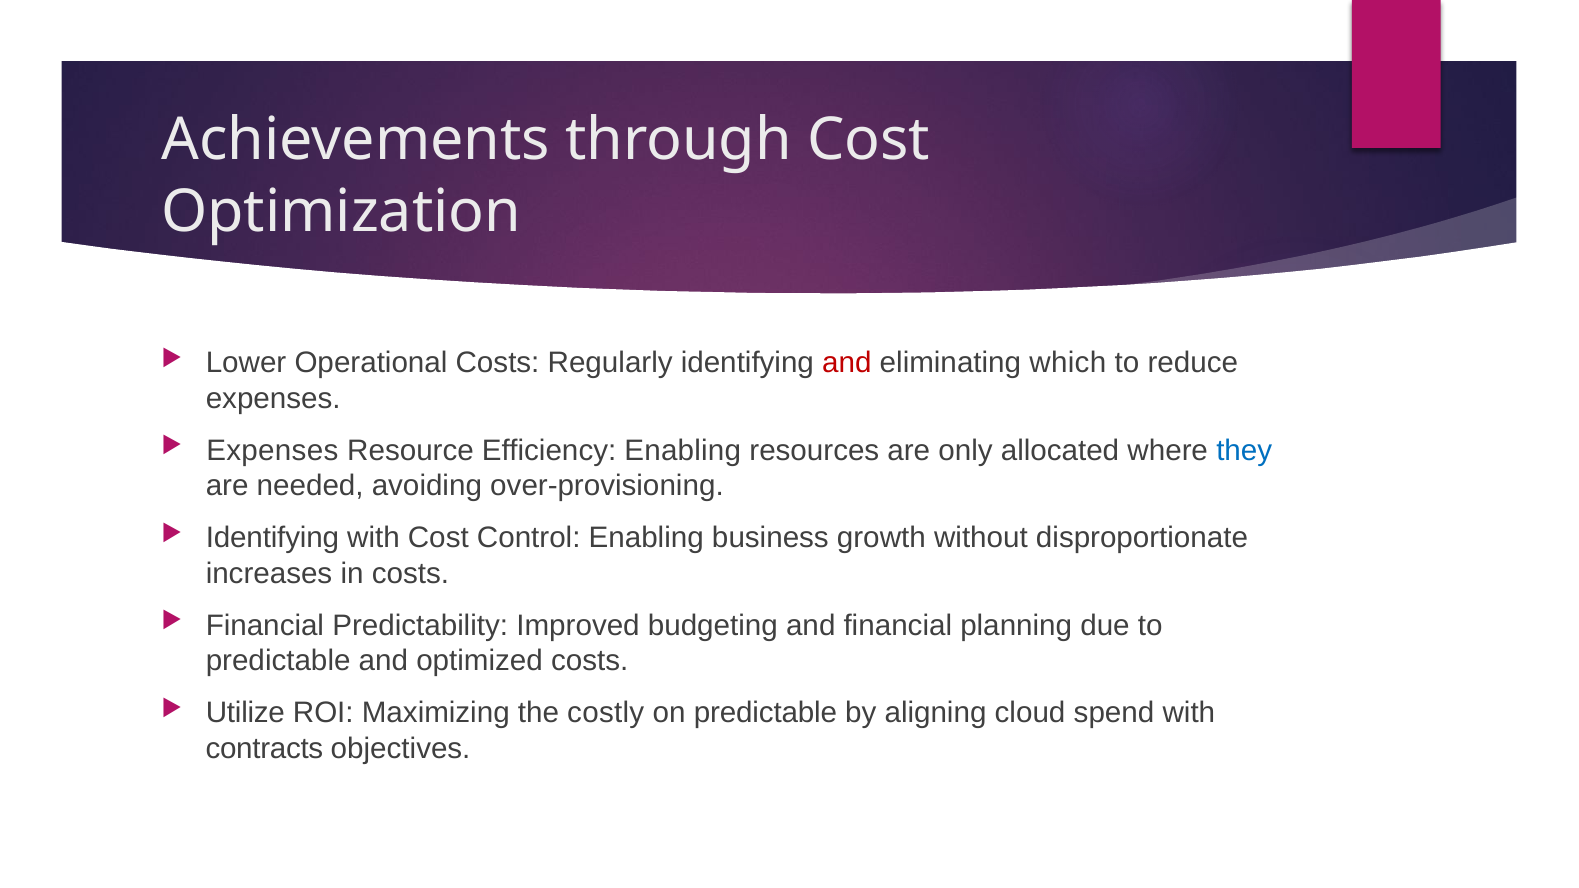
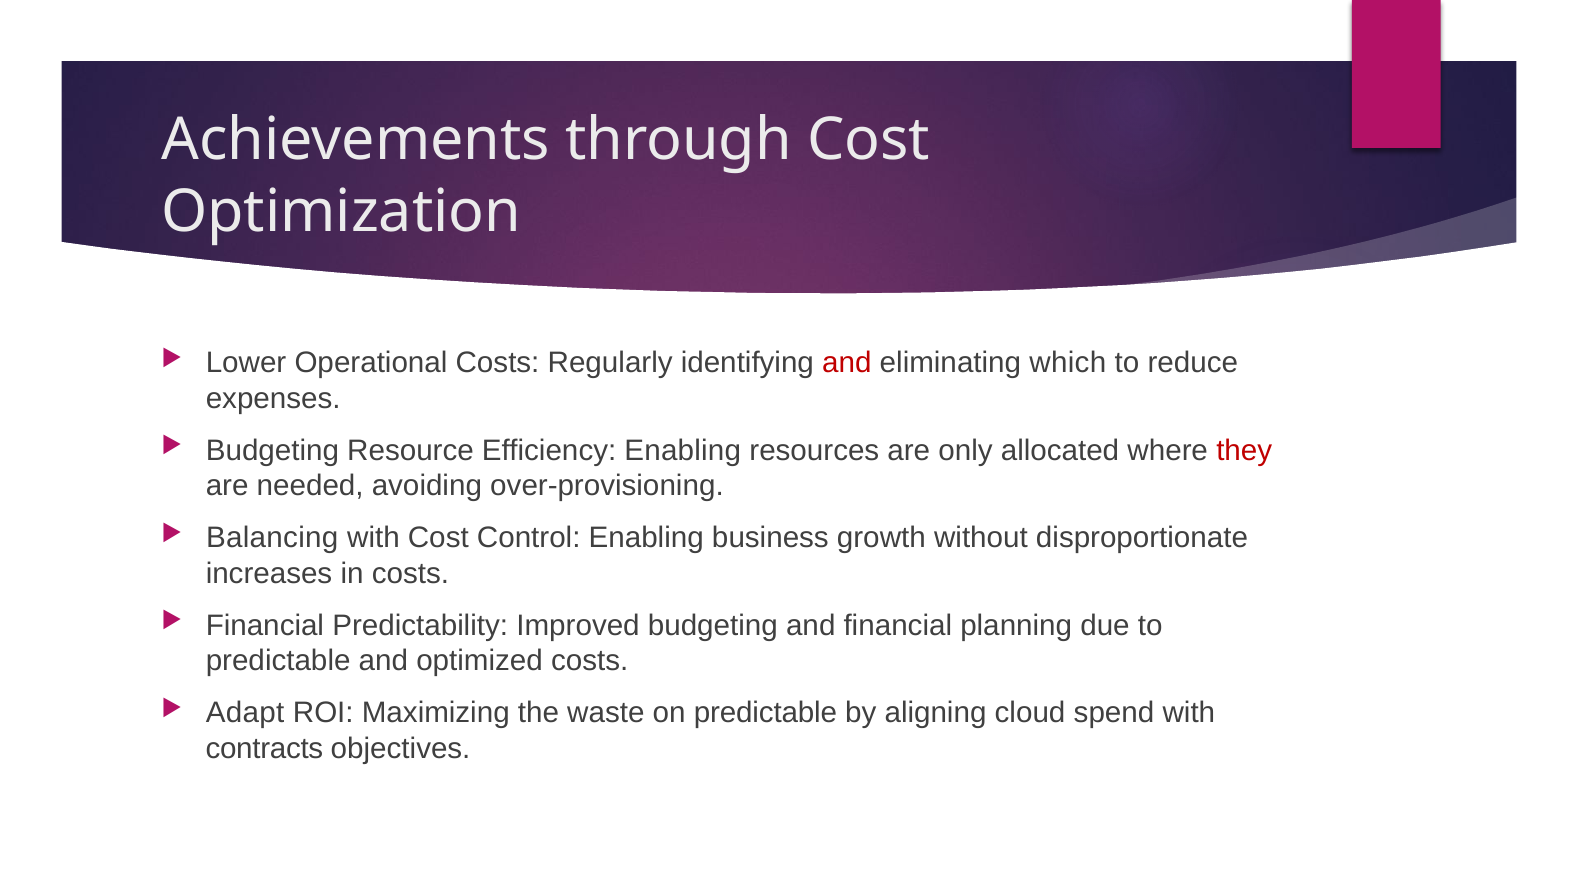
Expenses at (272, 450): Expenses -> Budgeting
they colour: blue -> red
Identifying at (272, 538): Identifying -> Balancing
Utilize: Utilize -> Adapt
costly: costly -> waste
